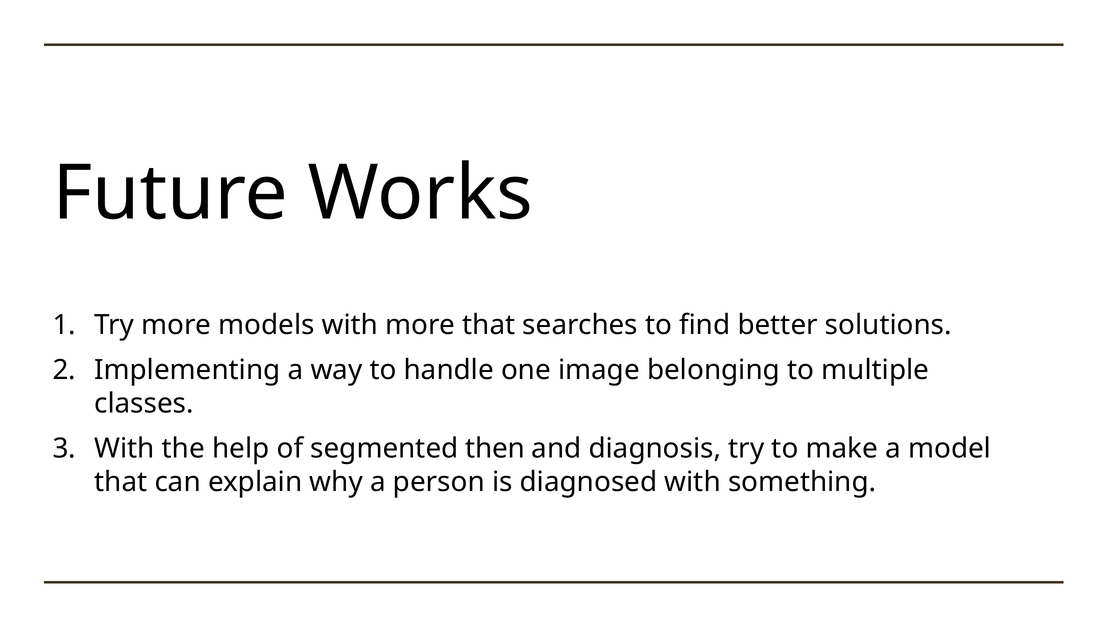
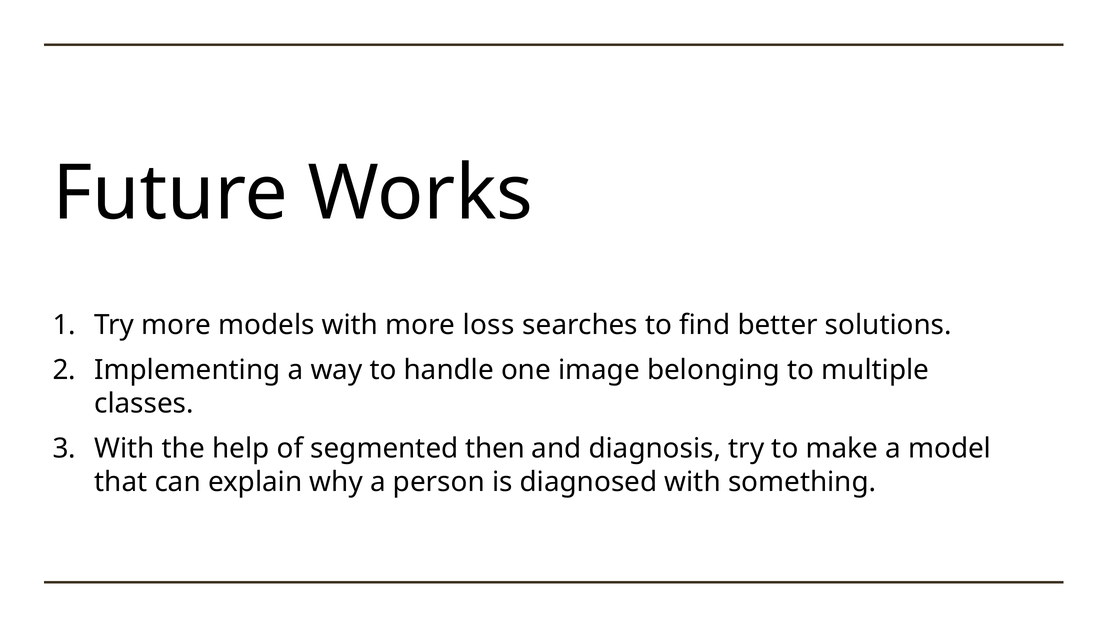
more that: that -> loss
